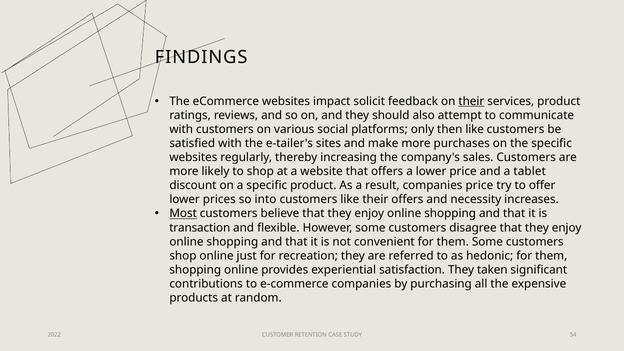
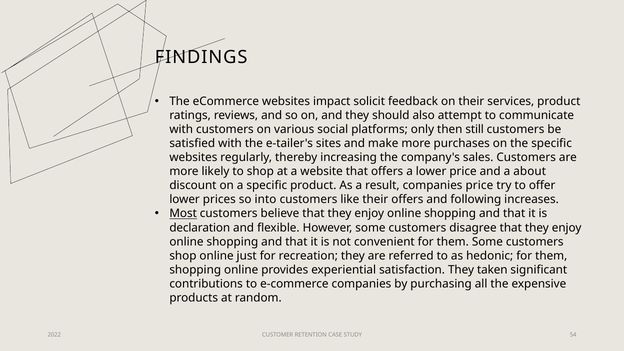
their at (471, 101) underline: present -> none
then like: like -> still
tablet: tablet -> about
necessity: necessity -> following
transaction: transaction -> declaration
